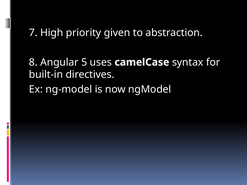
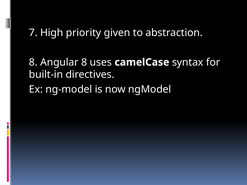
Angular 5: 5 -> 8
